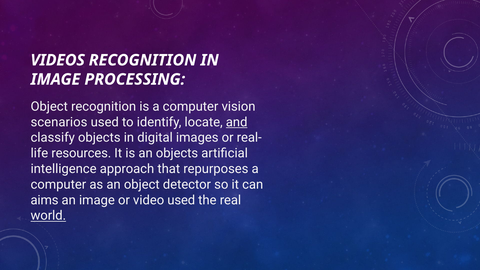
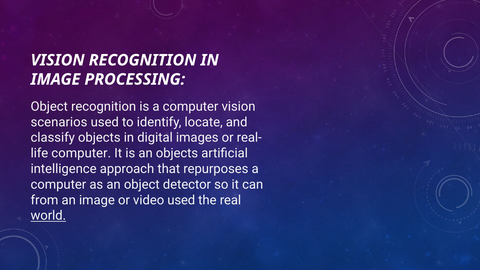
VIDEOS at (58, 60): VIDEOS -> VISION
and underline: present -> none
resources at (81, 153): resources -> computer
aims: aims -> from
